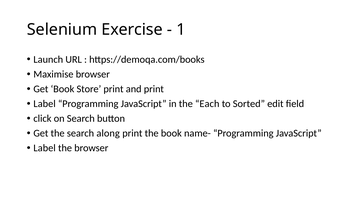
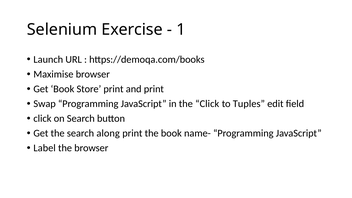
Label at (45, 104): Label -> Swap
the Each: Each -> Click
Sorted: Sorted -> Tuples
